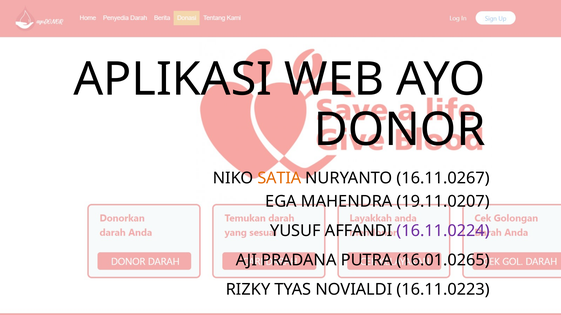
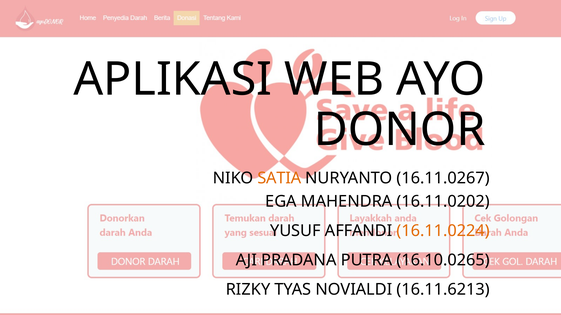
19.11.0207: 19.11.0207 -> 16.11.0202
16.11.0224 colour: purple -> orange
16.01.0265: 16.01.0265 -> 16.10.0265
16.11.0223: 16.11.0223 -> 16.11.6213
